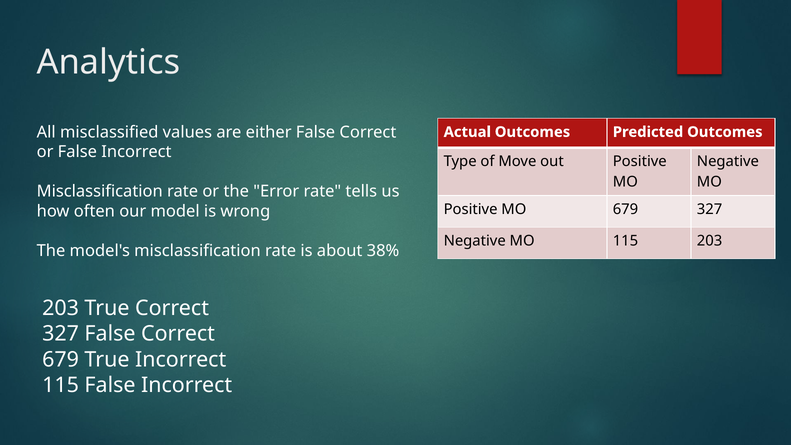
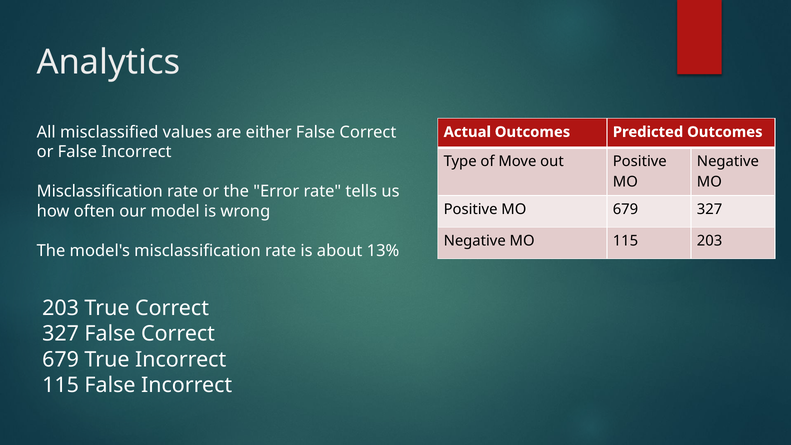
38%: 38% -> 13%
